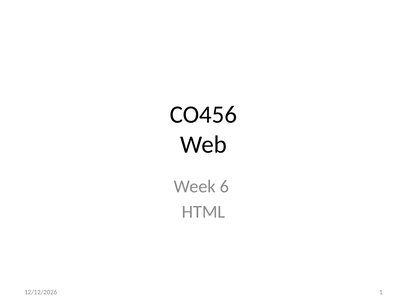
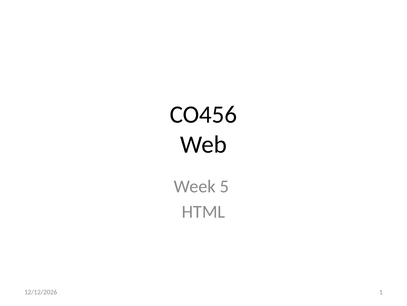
6: 6 -> 5
